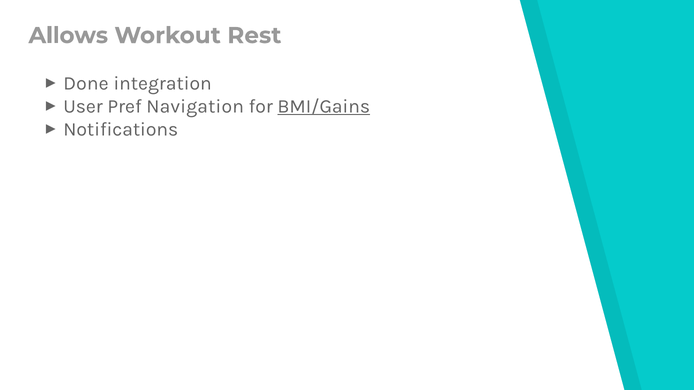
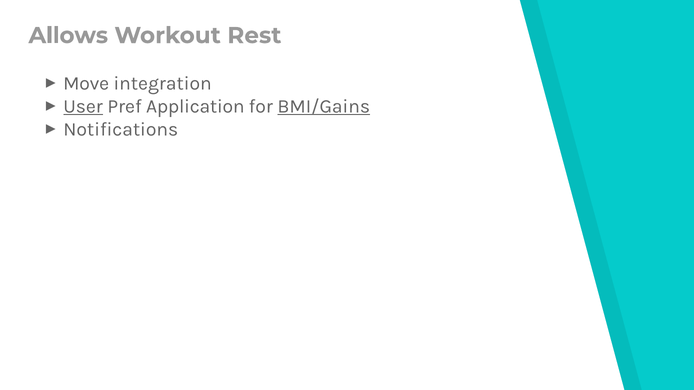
Done: Done -> Move
User underline: none -> present
Navigation: Navigation -> Application
